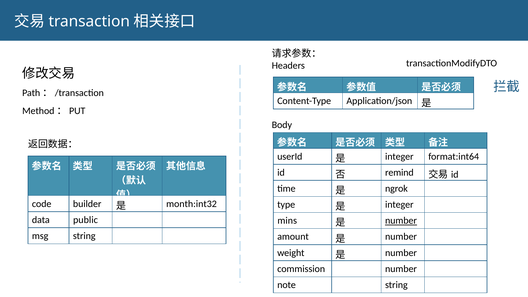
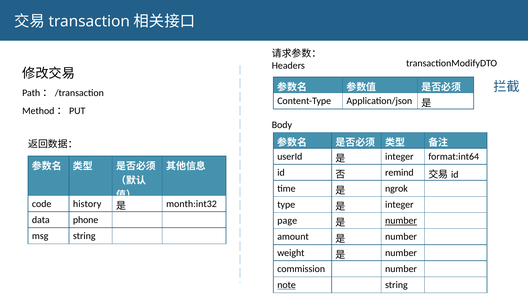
builder: builder -> history
public: public -> phone
mins: mins -> page
note underline: none -> present
